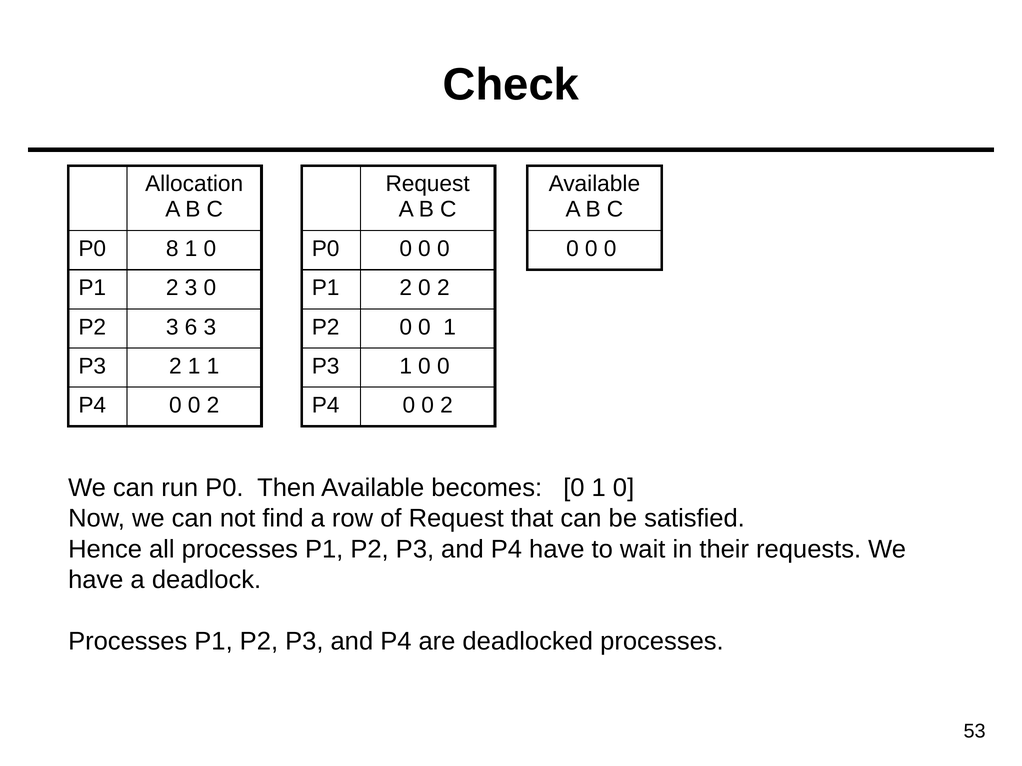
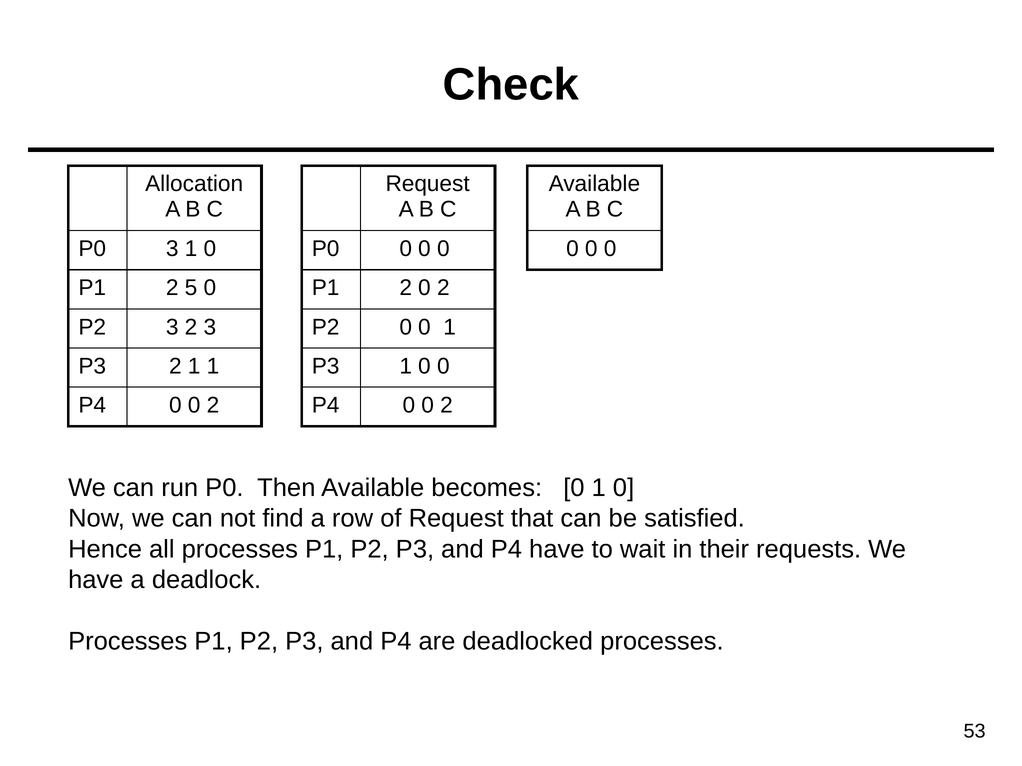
P0 8: 8 -> 3
2 3: 3 -> 5
3 6: 6 -> 2
